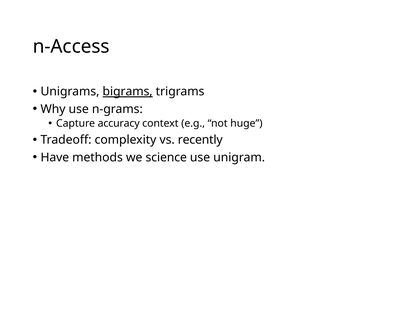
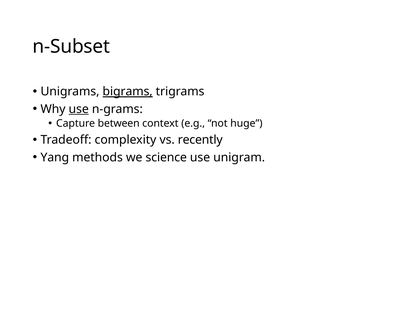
n-Access: n-Access -> n-Subset
use at (79, 109) underline: none -> present
accuracy: accuracy -> between
Have: Have -> Yang
